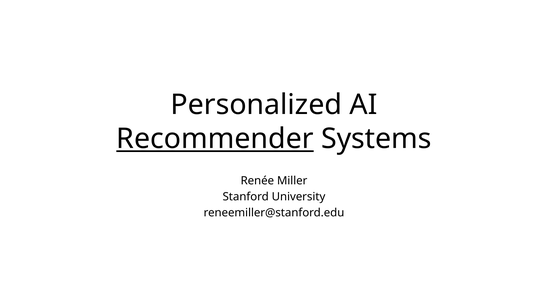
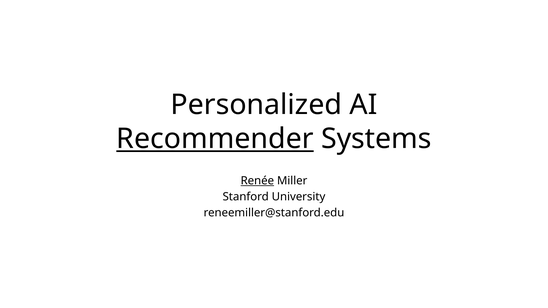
Renée underline: none -> present
